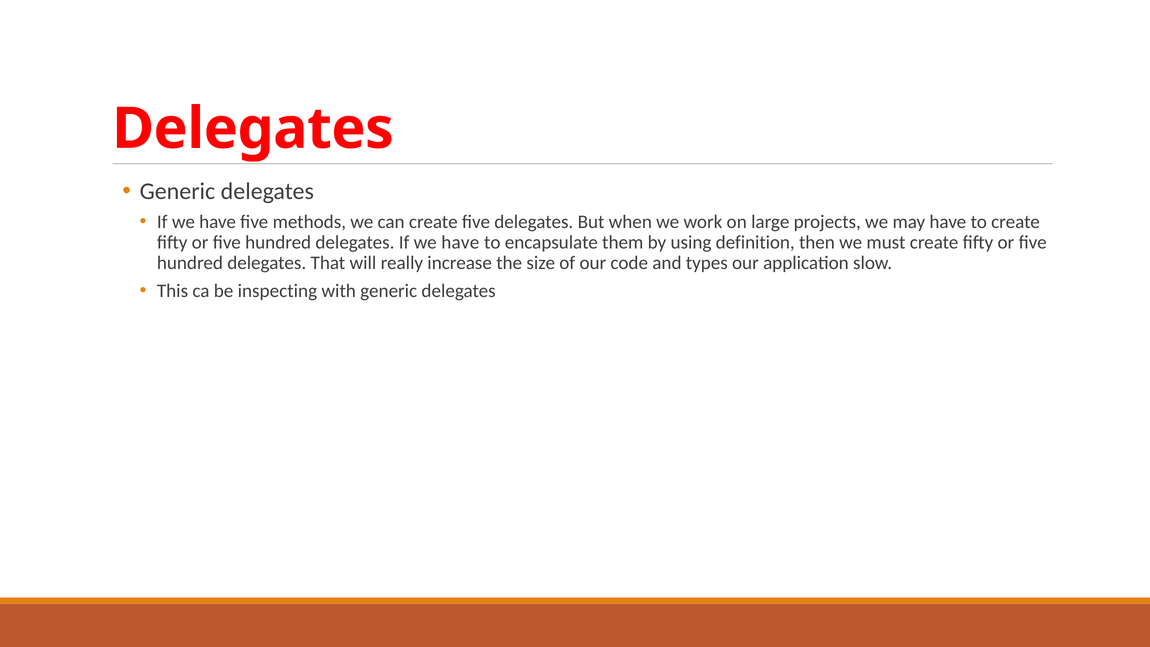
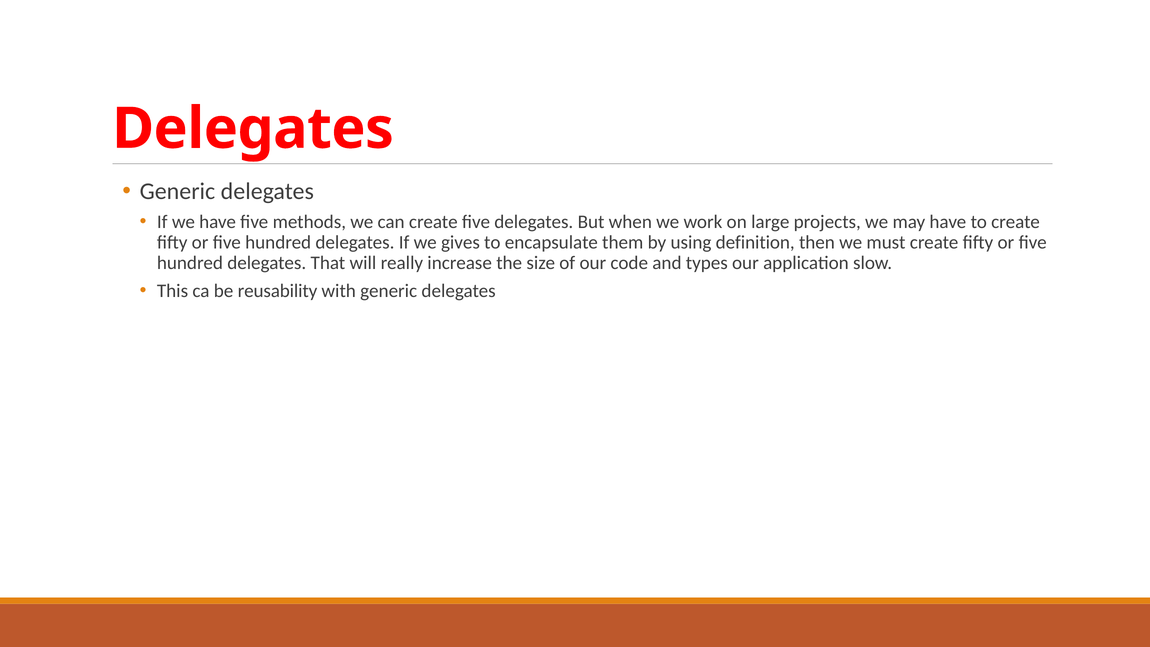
delegates If we have: have -> gives
inspecting: inspecting -> reusability
